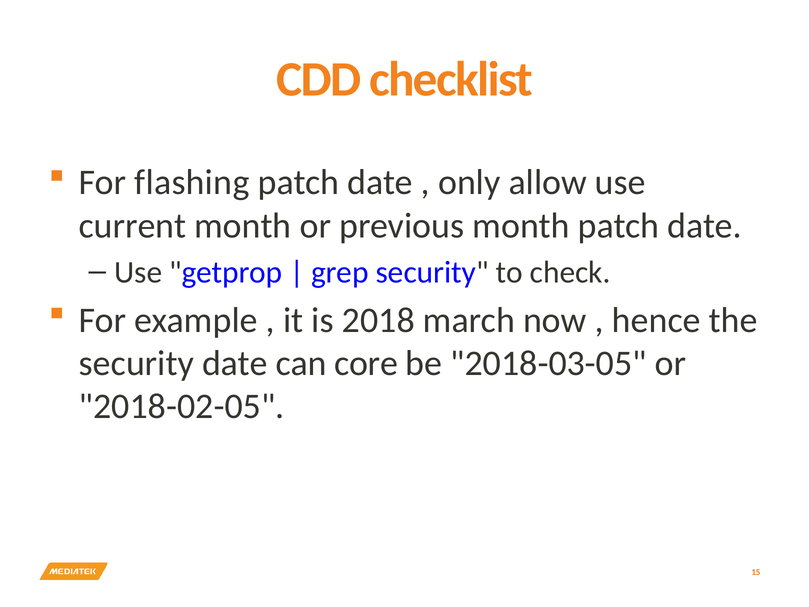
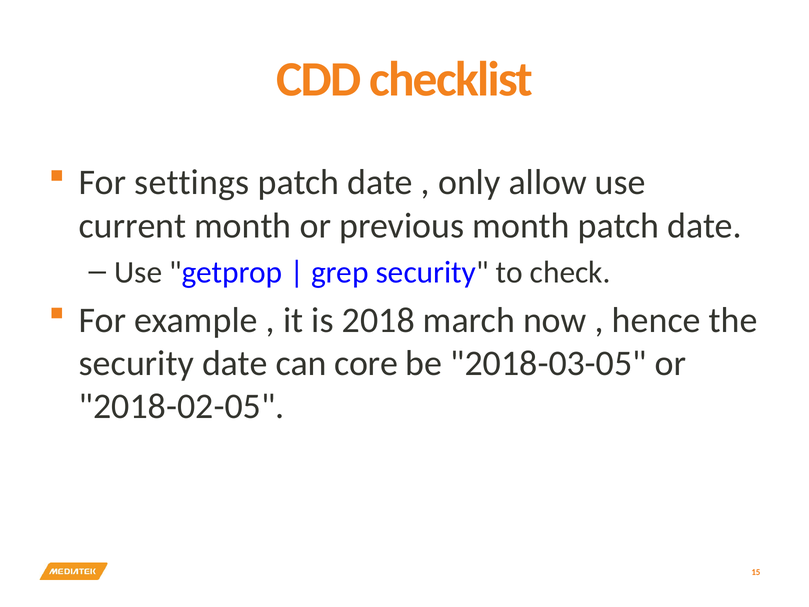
flashing: flashing -> settings
